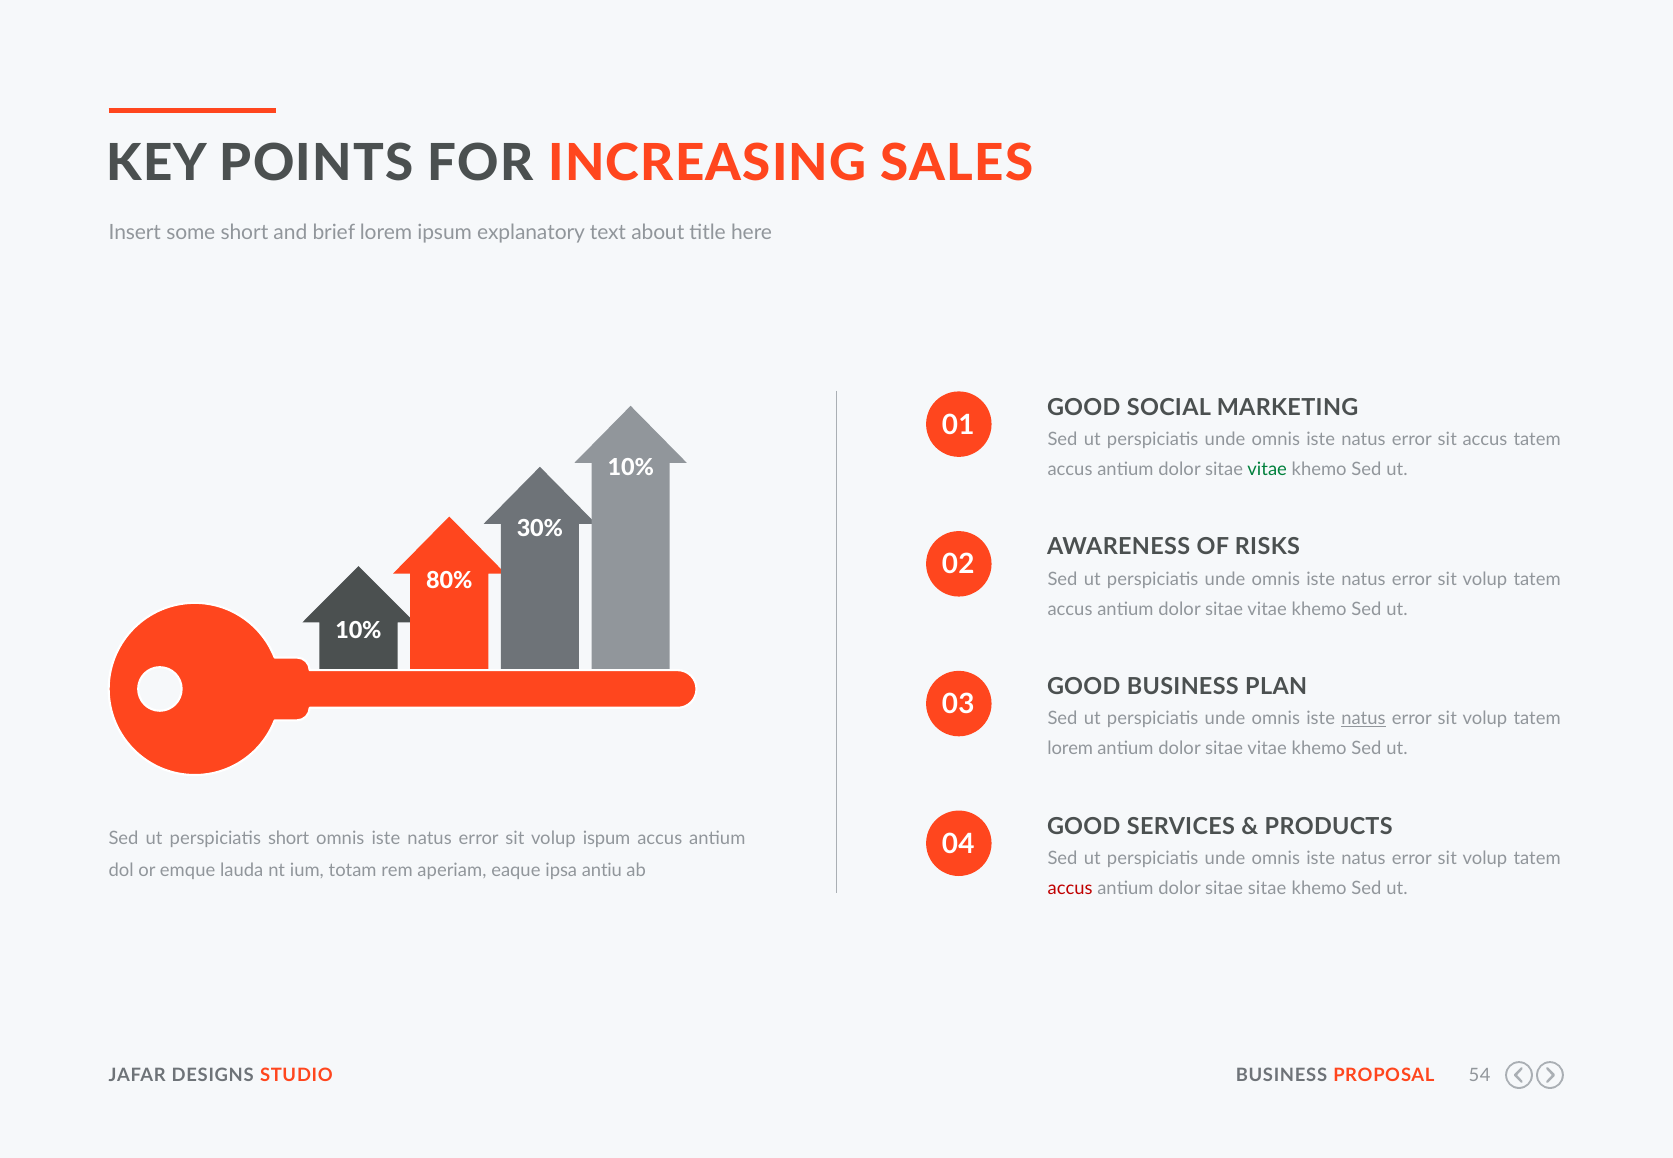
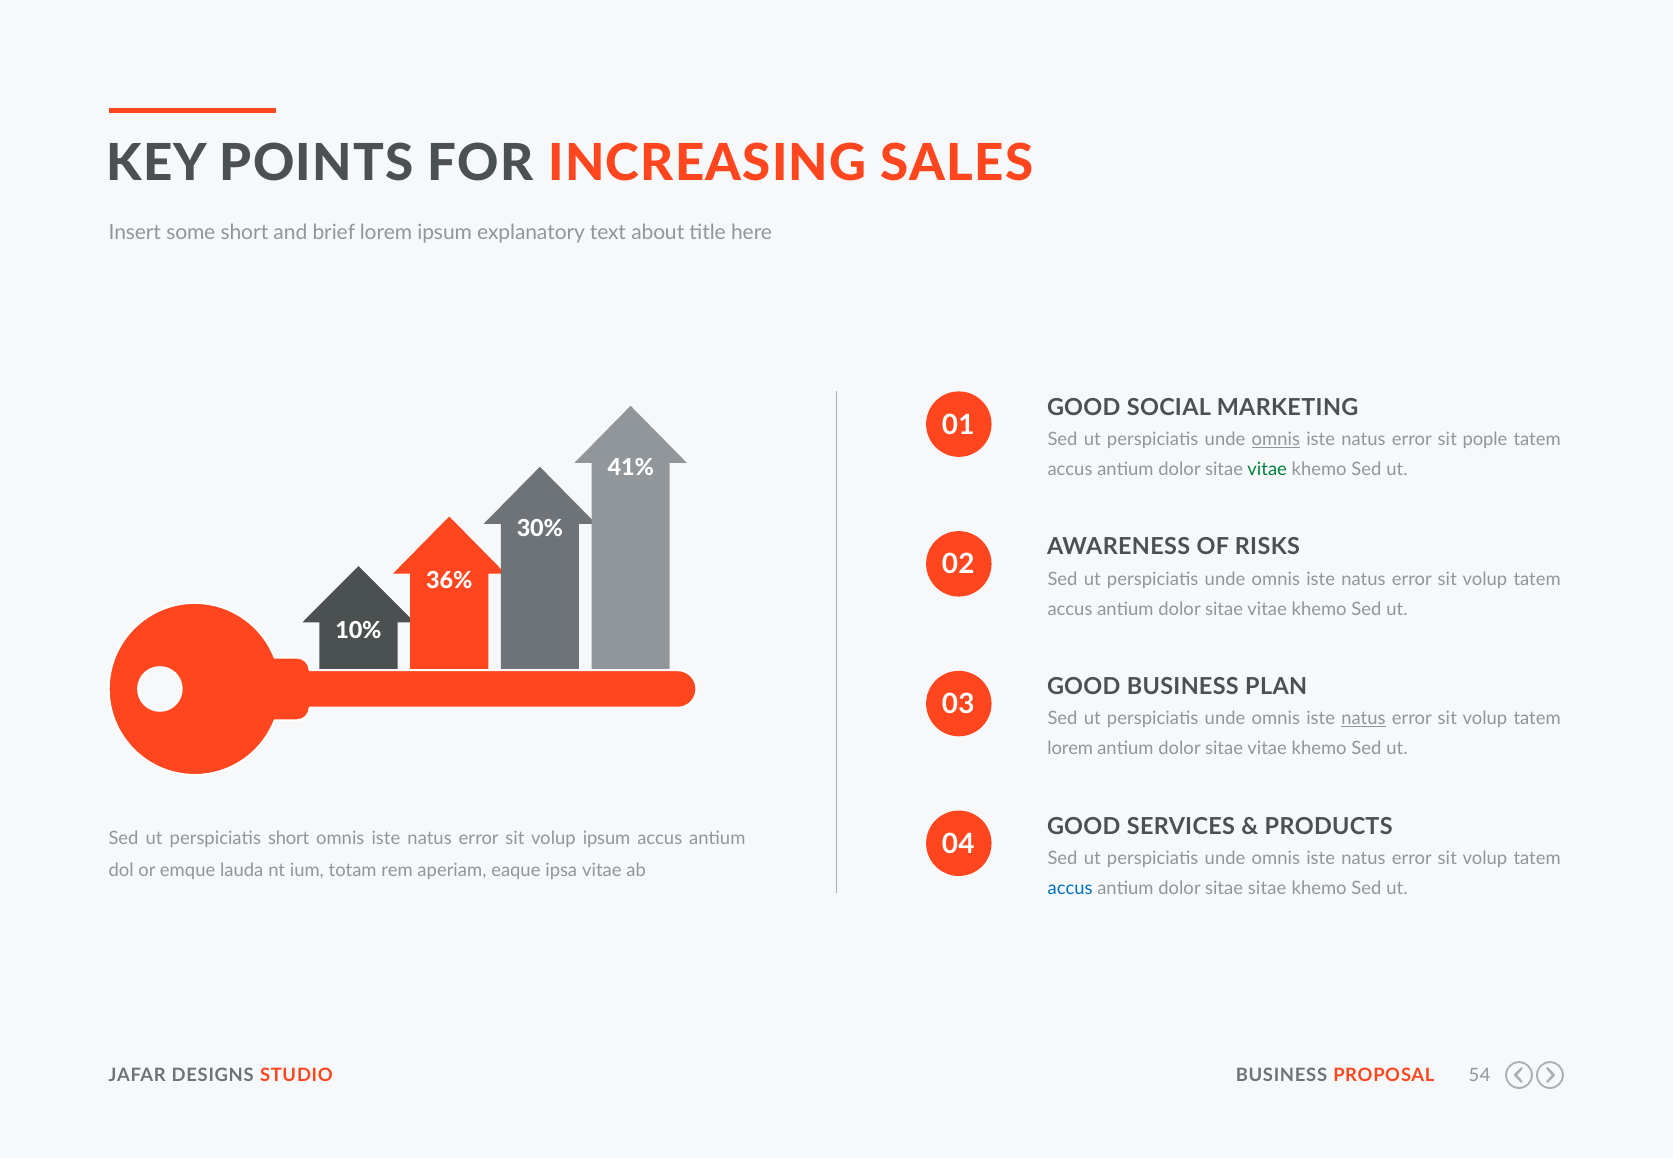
omnis at (1276, 439) underline: none -> present
sit accus: accus -> pople
10% at (631, 468): 10% -> 41%
80%: 80% -> 36%
volup ispum: ispum -> ipsum
ipsa antiu: antiu -> vitae
accus at (1070, 889) colour: red -> blue
